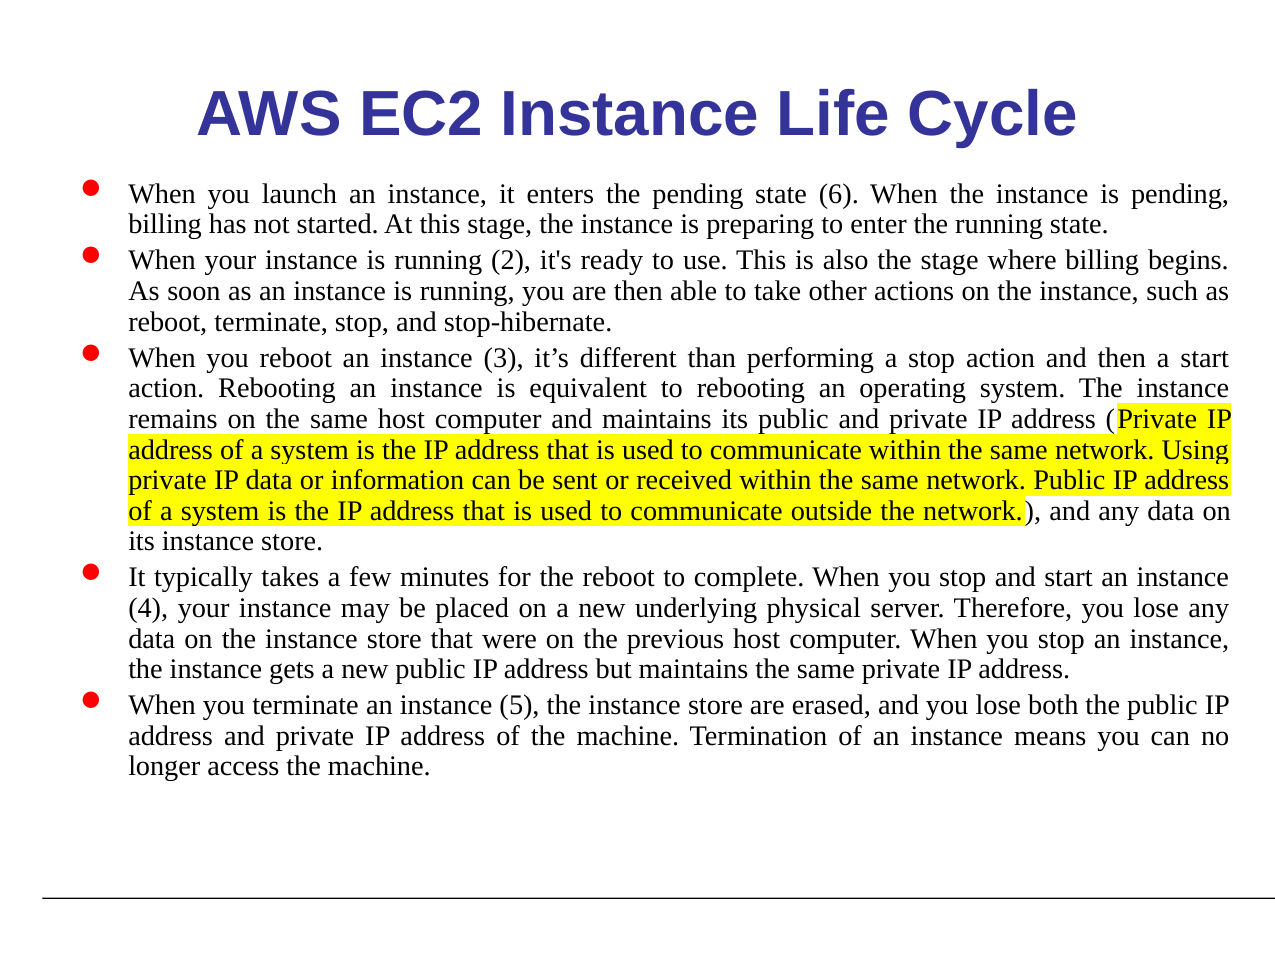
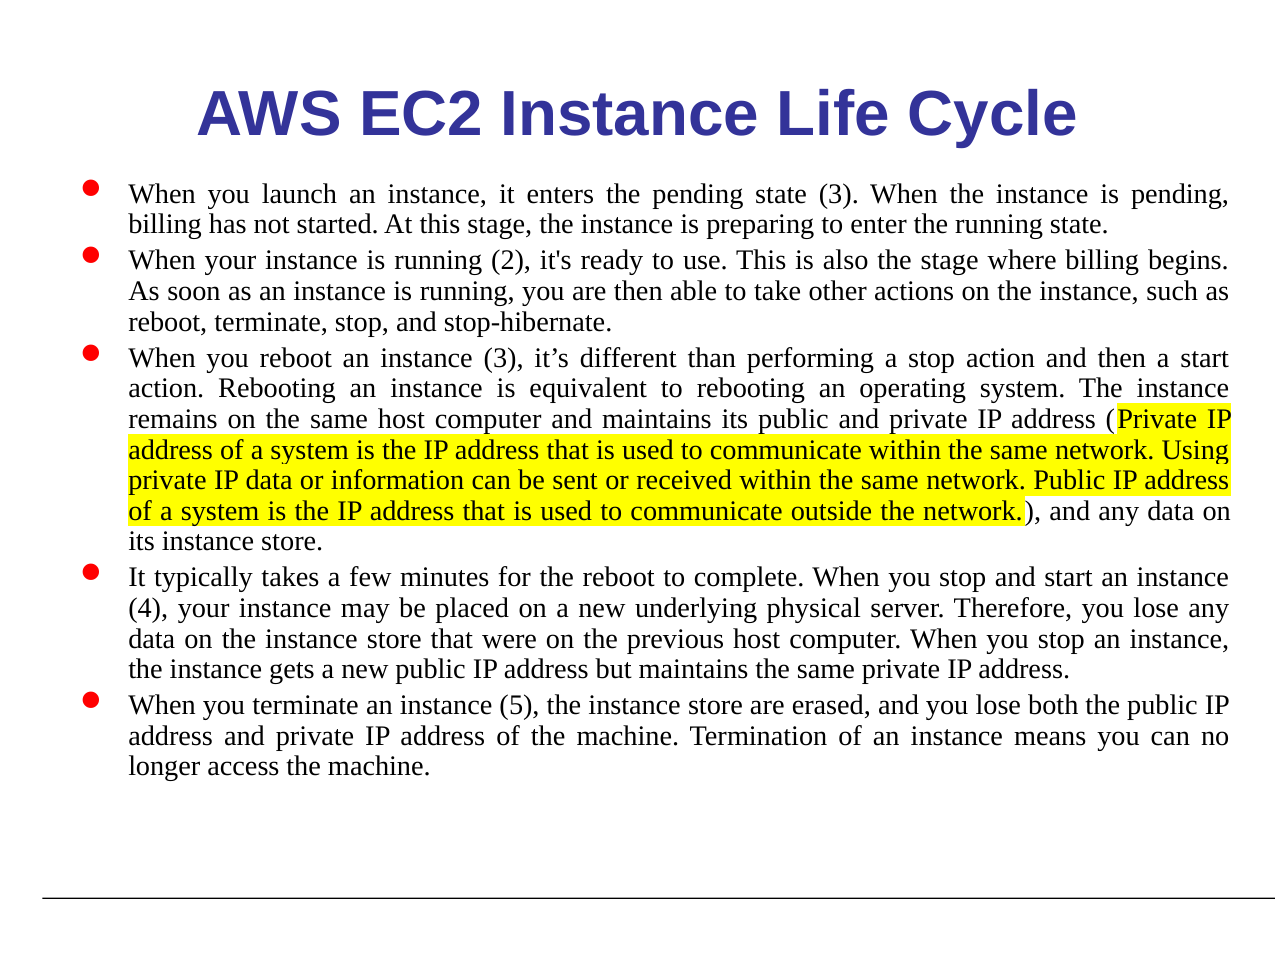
state 6: 6 -> 3
